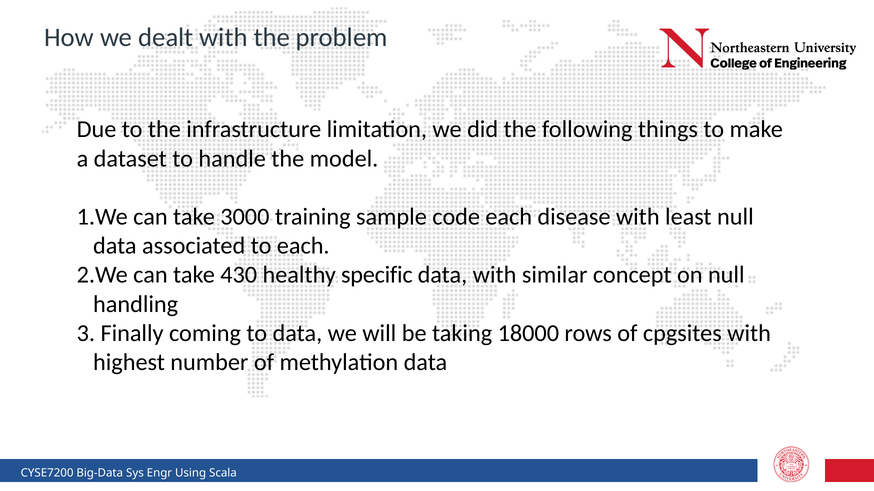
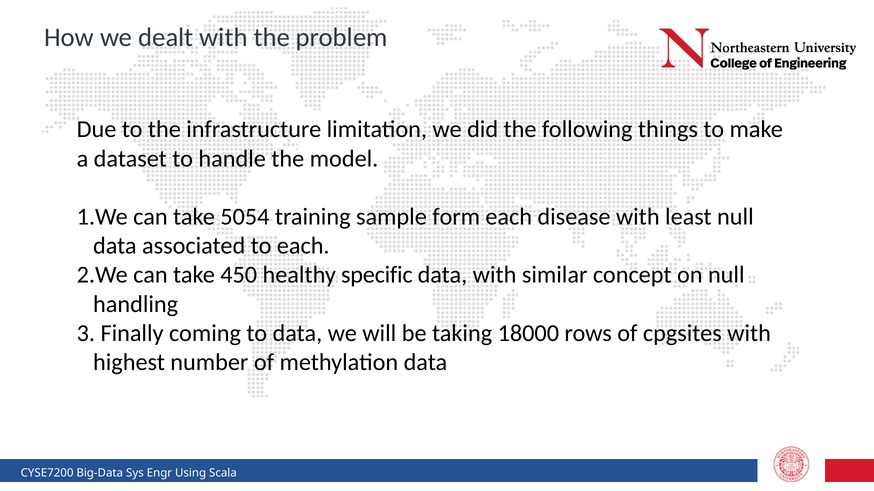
3000: 3000 -> 5054
code: code -> form
430: 430 -> 450
